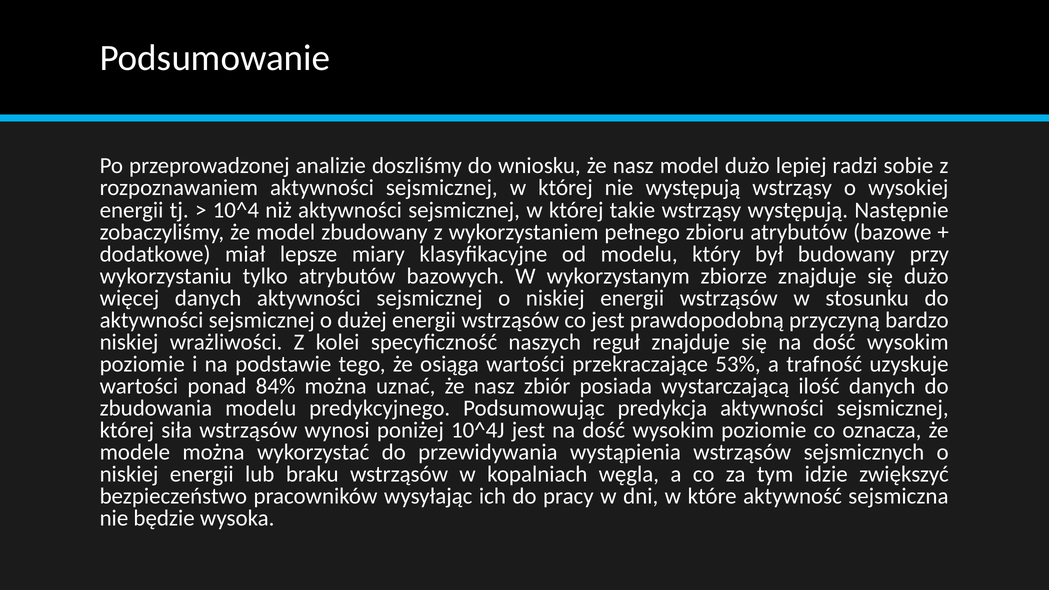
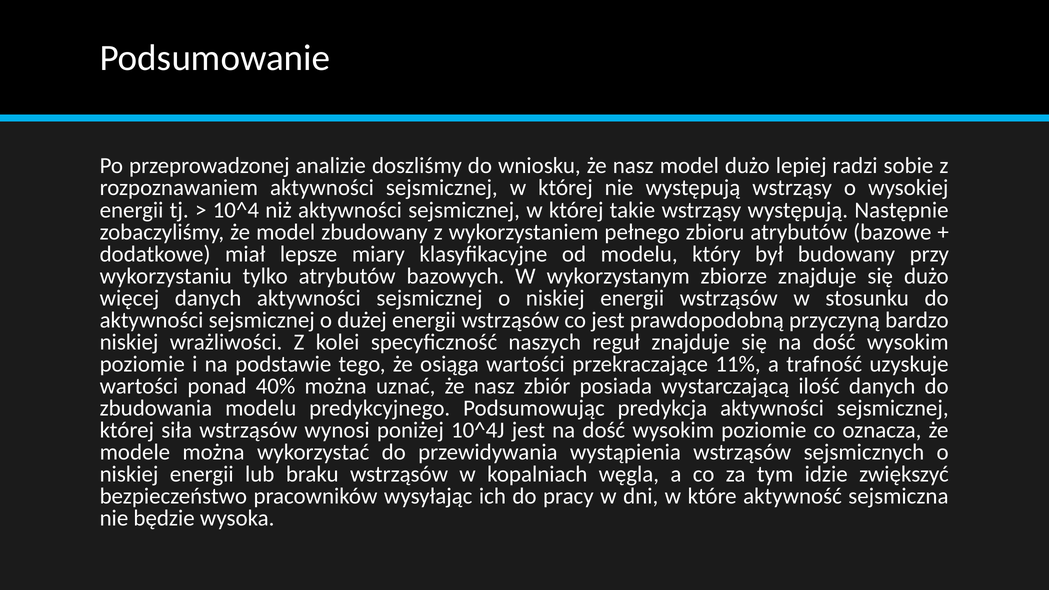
53%: 53% -> 11%
84%: 84% -> 40%
